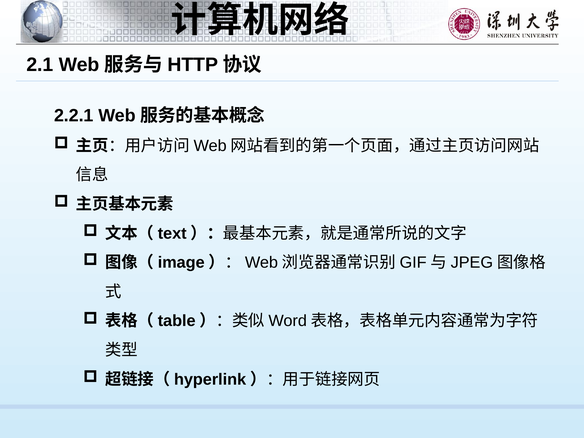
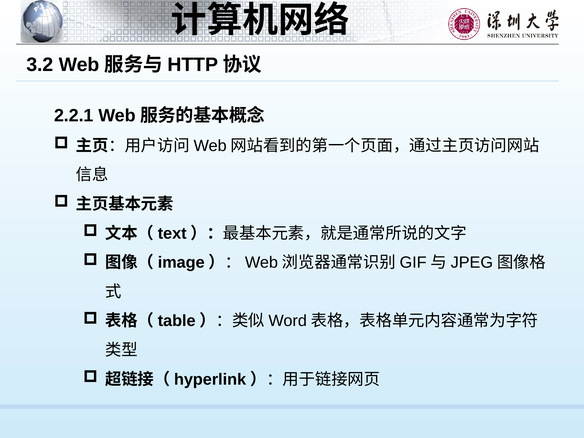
2.1: 2.1 -> 3.2
